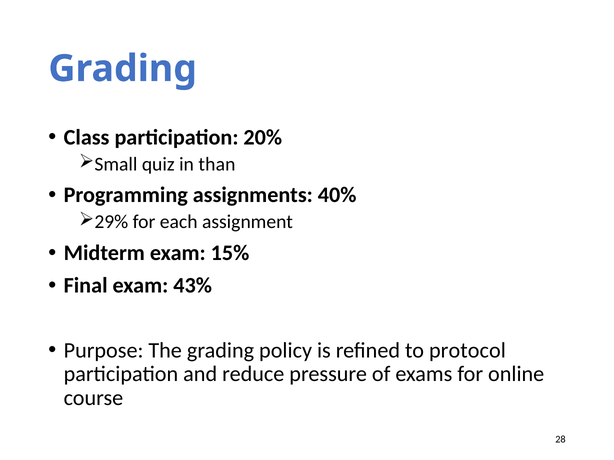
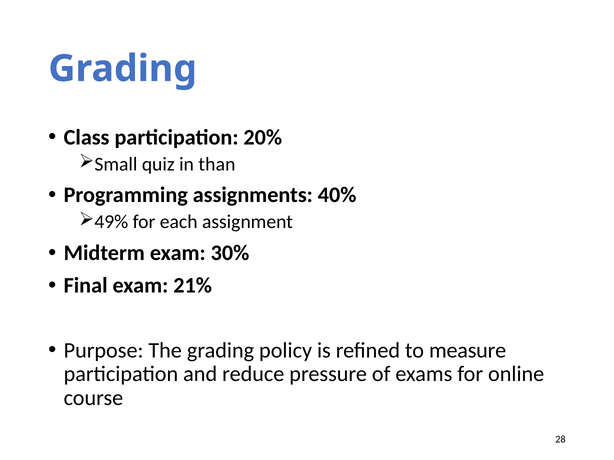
29%: 29% -> 49%
15%: 15% -> 30%
43%: 43% -> 21%
protocol: protocol -> measure
